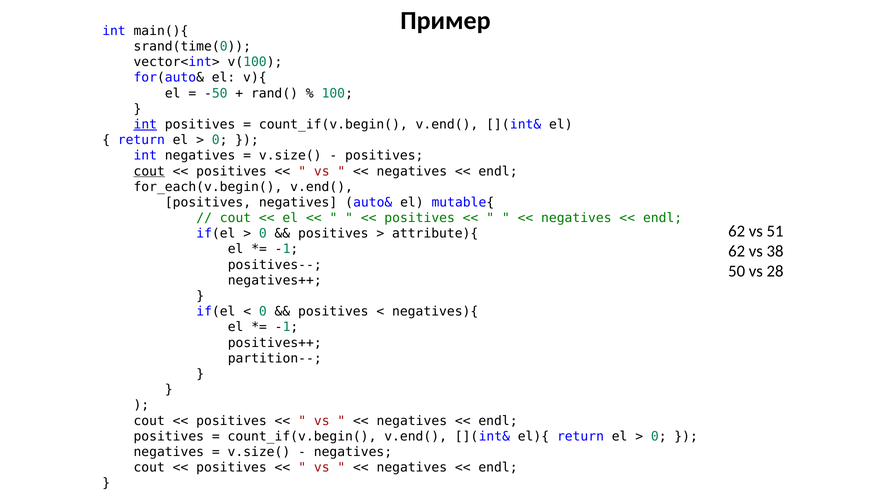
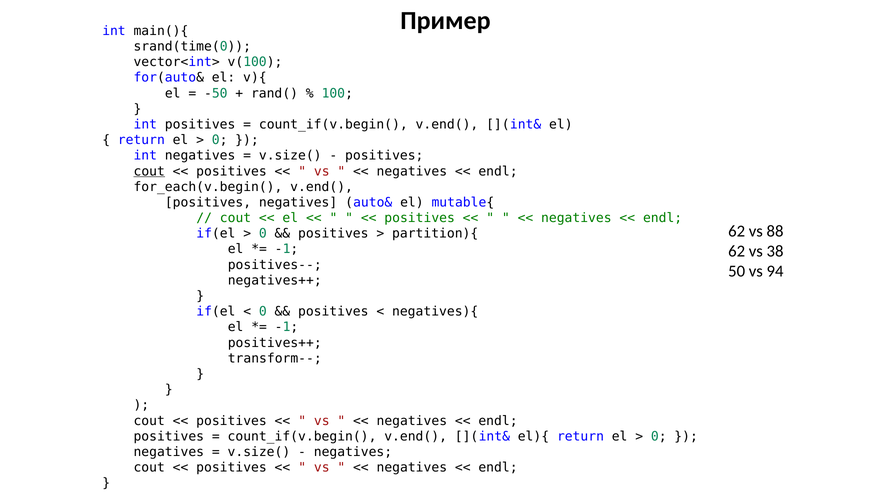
int at (145, 124) underline: present -> none
51: 51 -> 88
attribute){: attribute){ -> partition){
28: 28 -> 94
partition--: partition-- -> transform--
